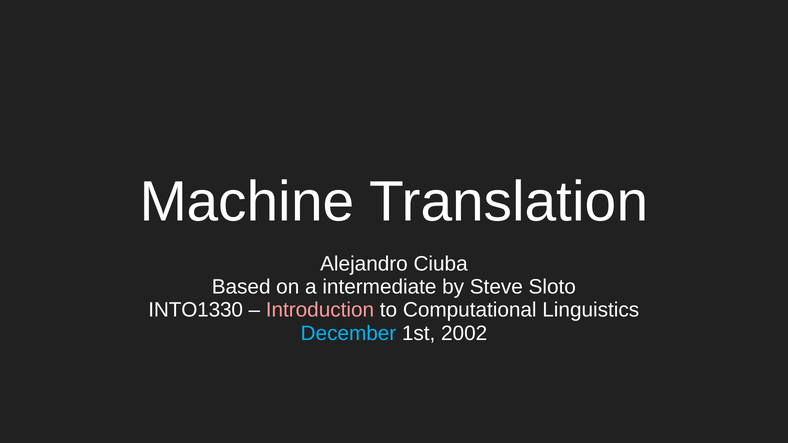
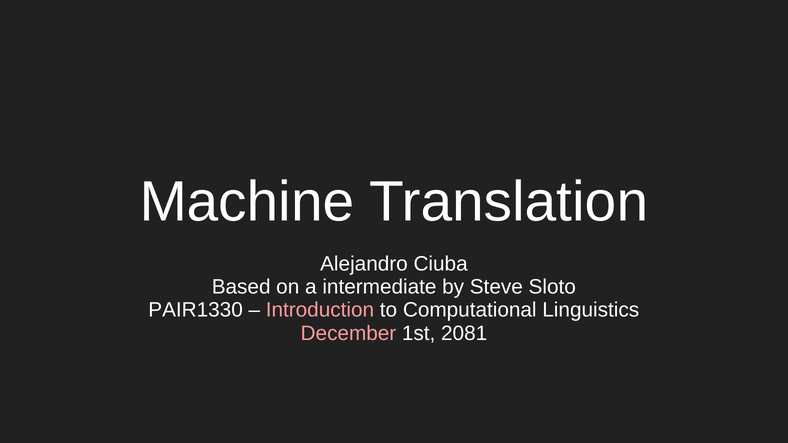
INTO1330: INTO1330 -> PAIR1330
December colour: light blue -> pink
2002: 2002 -> 2081
